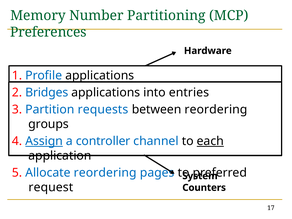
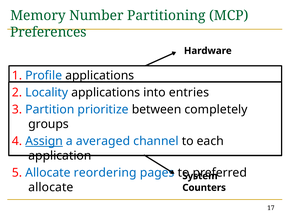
Bridges: Bridges -> Locality
requests: requests -> prioritize
between reordering: reordering -> completely
controller: controller -> averaged
each underline: present -> none
request at (51, 187): request -> allocate
